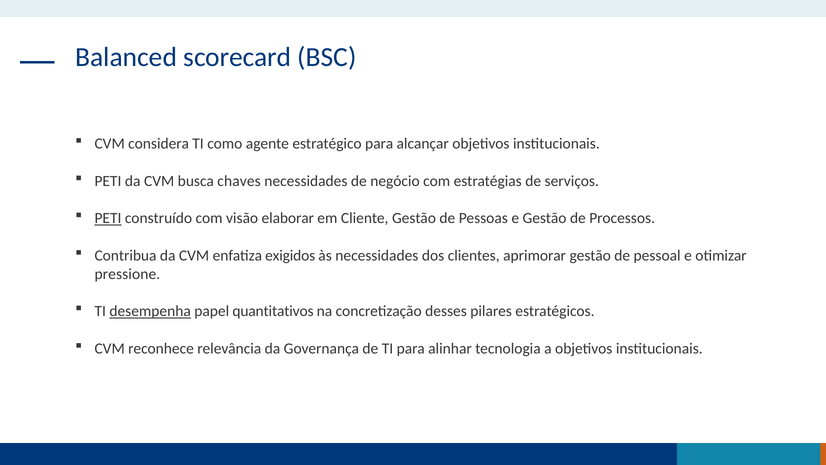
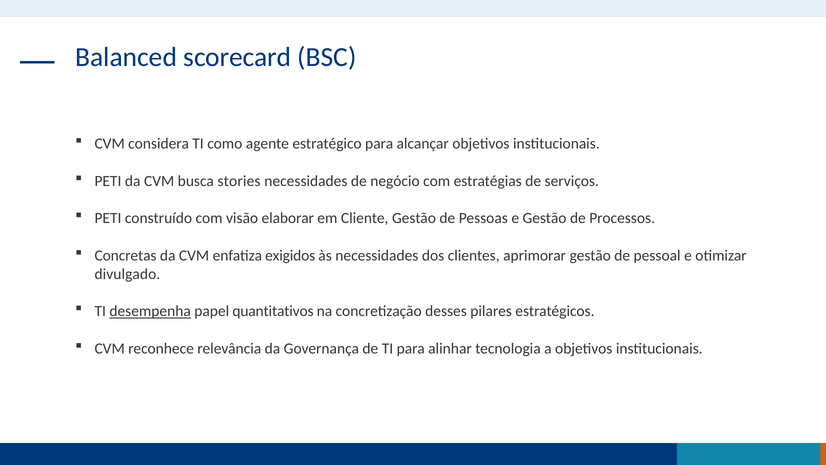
chaves: chaves -> stories
PETI at (108, 218) underline: present -> none
Contribua: Contribua -> Concretas
pressione: pressione -> divulgado
